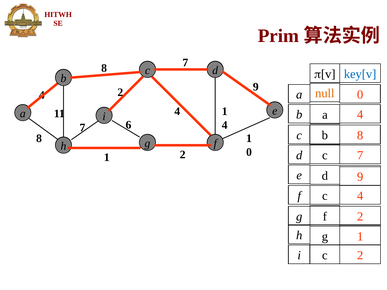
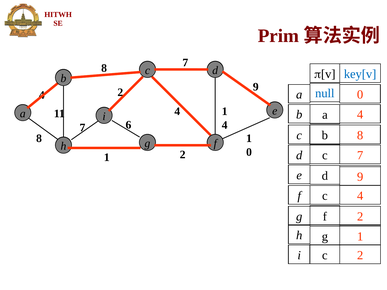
null at (325, 93) colour: orange -> blue
